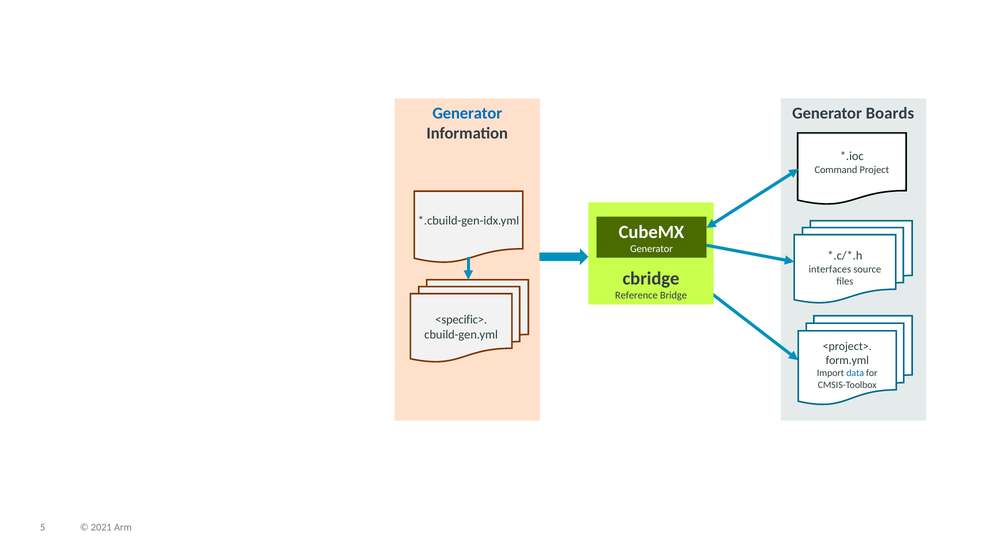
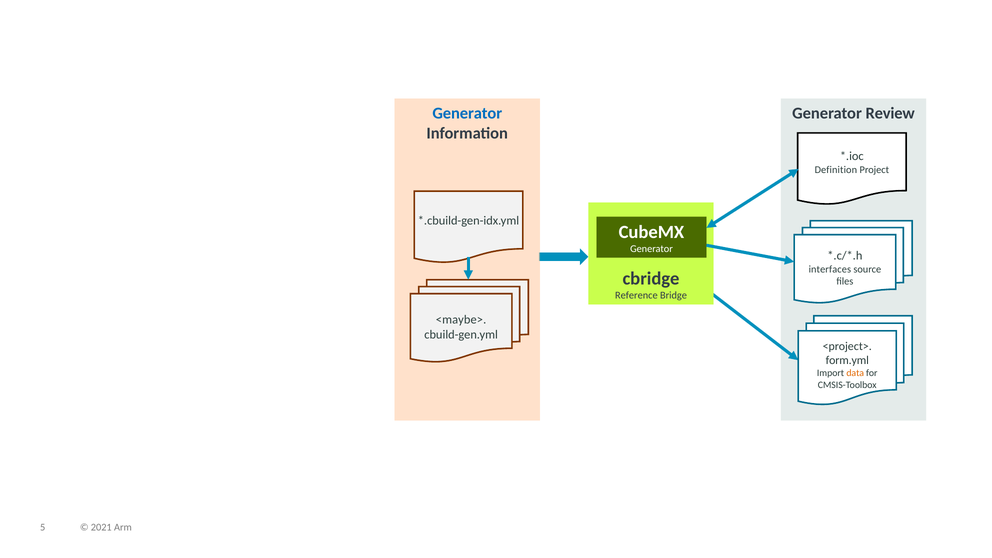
Boards: Boards -> Review
Command: Command -> Definition
<specific>: <specific> -> <maybe>
data colour: blue -> orange
